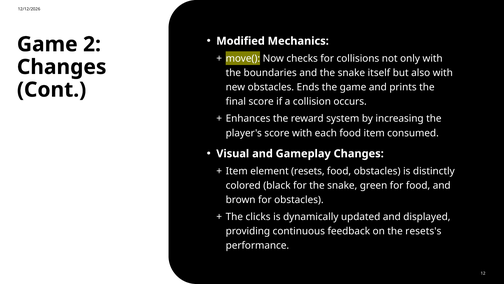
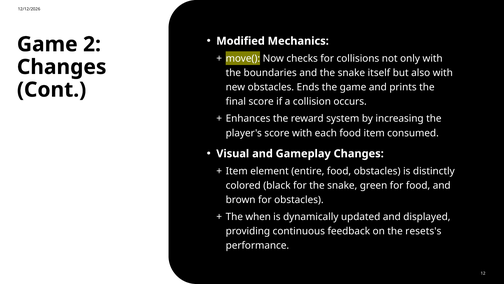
resets: resets -> entire
clicks: clicks -> when
